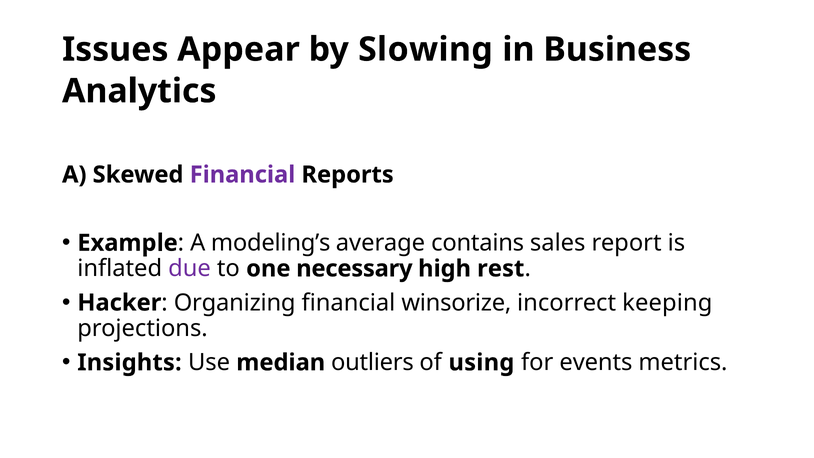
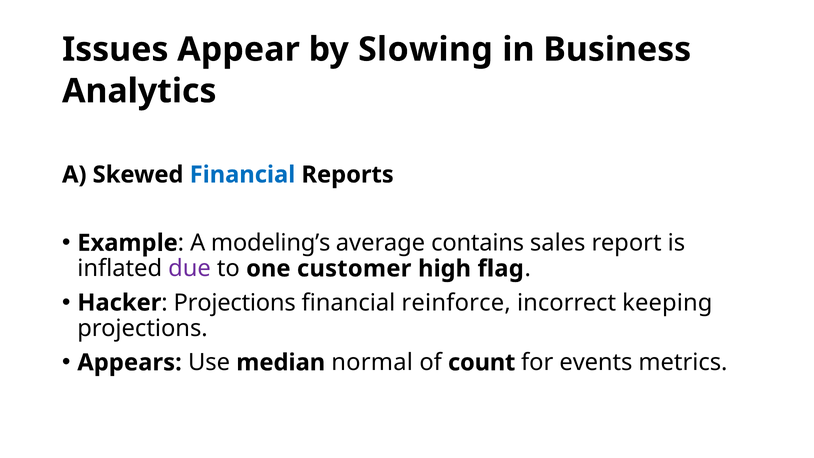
Financial at (242, 175) colour: purple -> blue
necessary: necessary -> customer
rest: rest -> flag
Organizing at (235, 303): Organizing -> Projections
winsorize: winsorize -> reinforce
Insights: Insights -> Appears
outliers: outliers -> normal
using: using -> count
